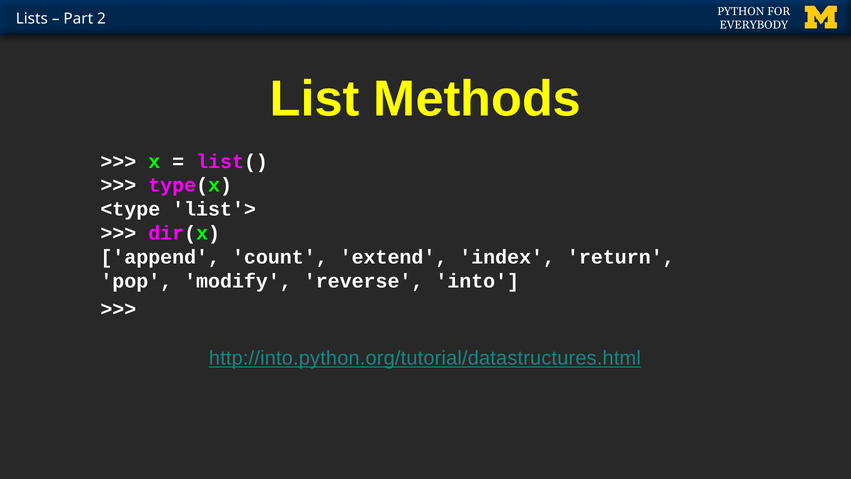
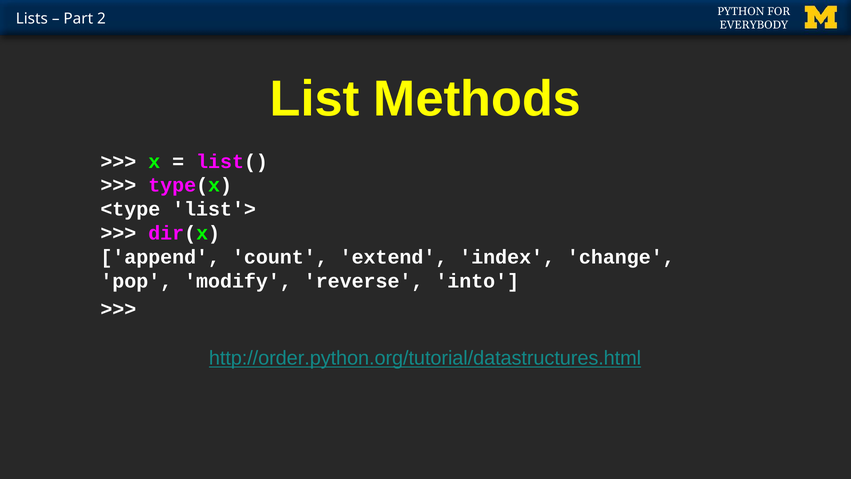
return: return -> change
http://into.python.org/tutorial/datastructures.html: http://into.python.org/tutorial/datastructures.html -> http://order.python.org/tutorial/datastructures.html
